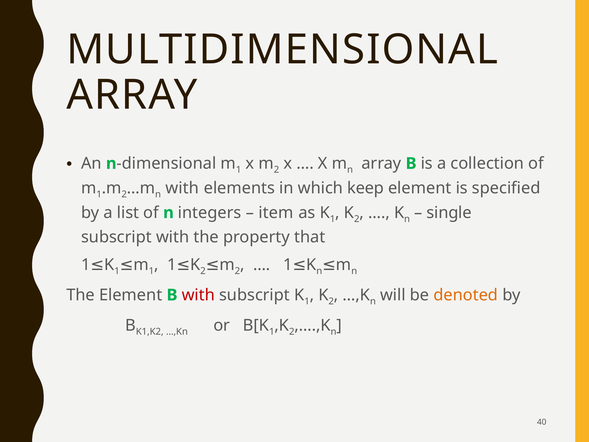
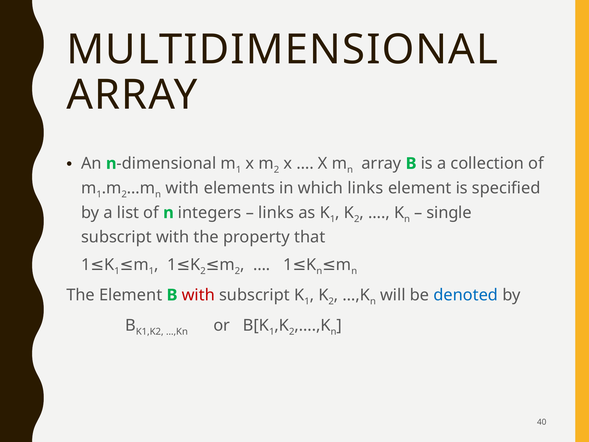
which keep: keep -> links
item at (276, 213): item -> links
denoted colour: orange -> blue
